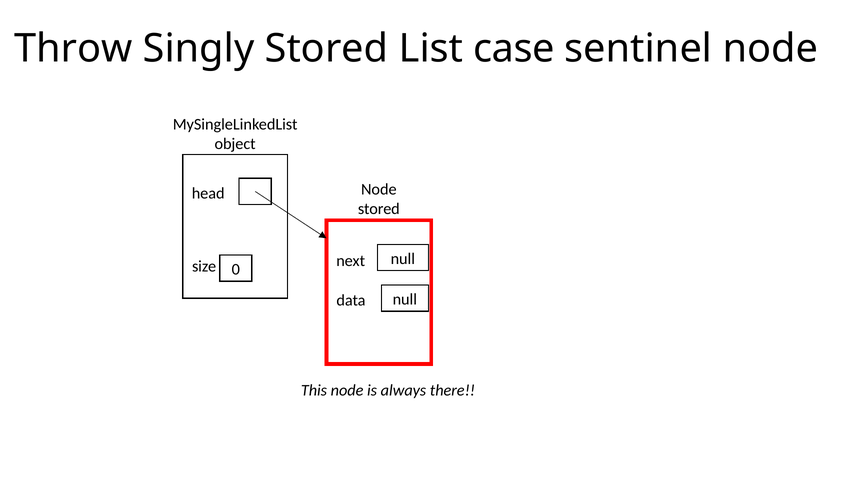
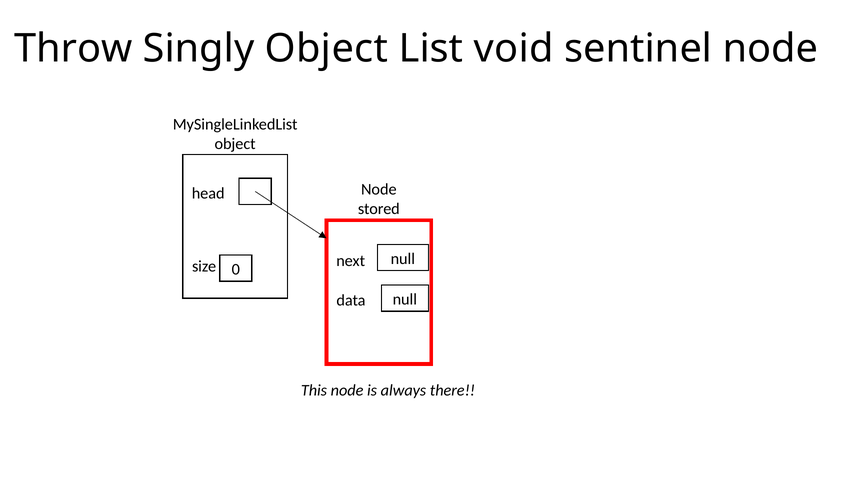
Singly Stored: Stored -> Object
case: case -> void
